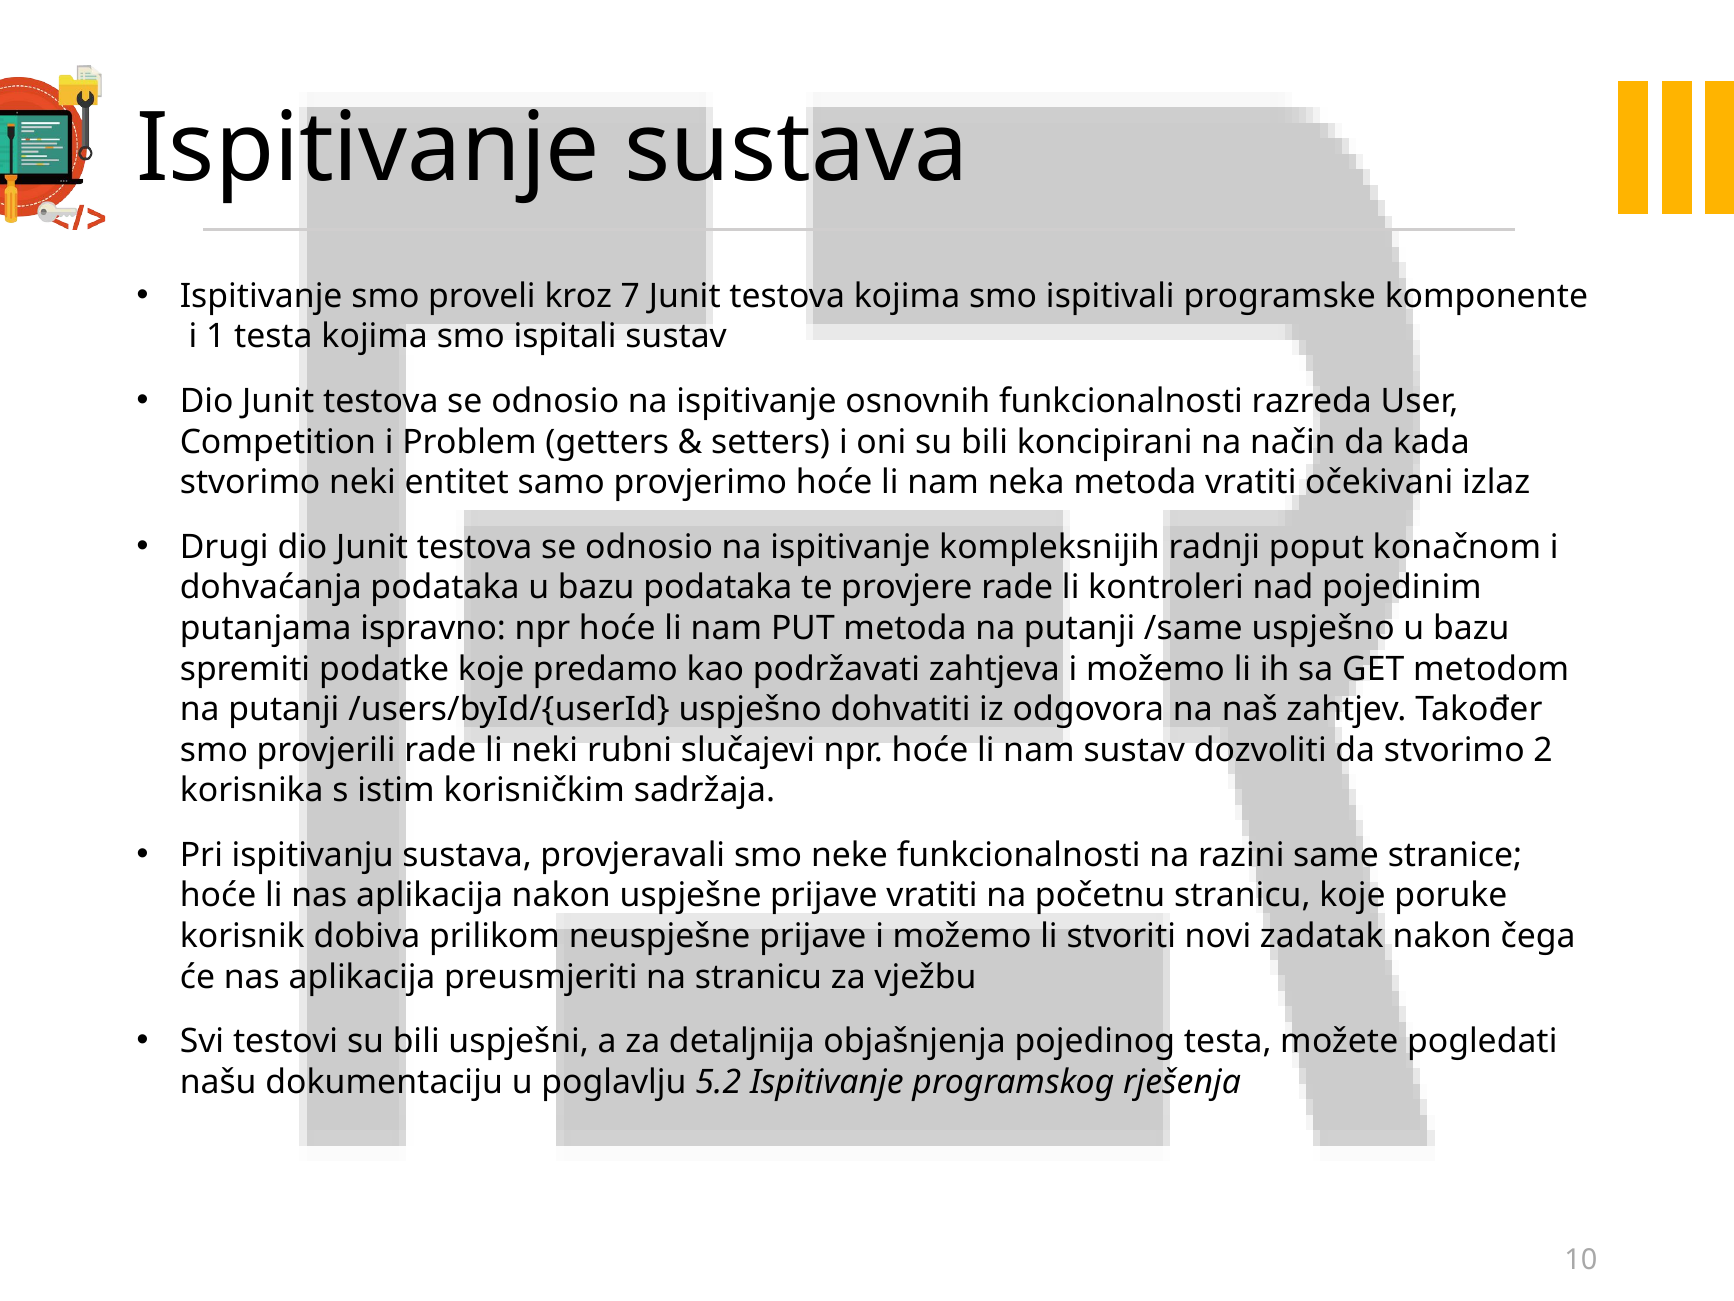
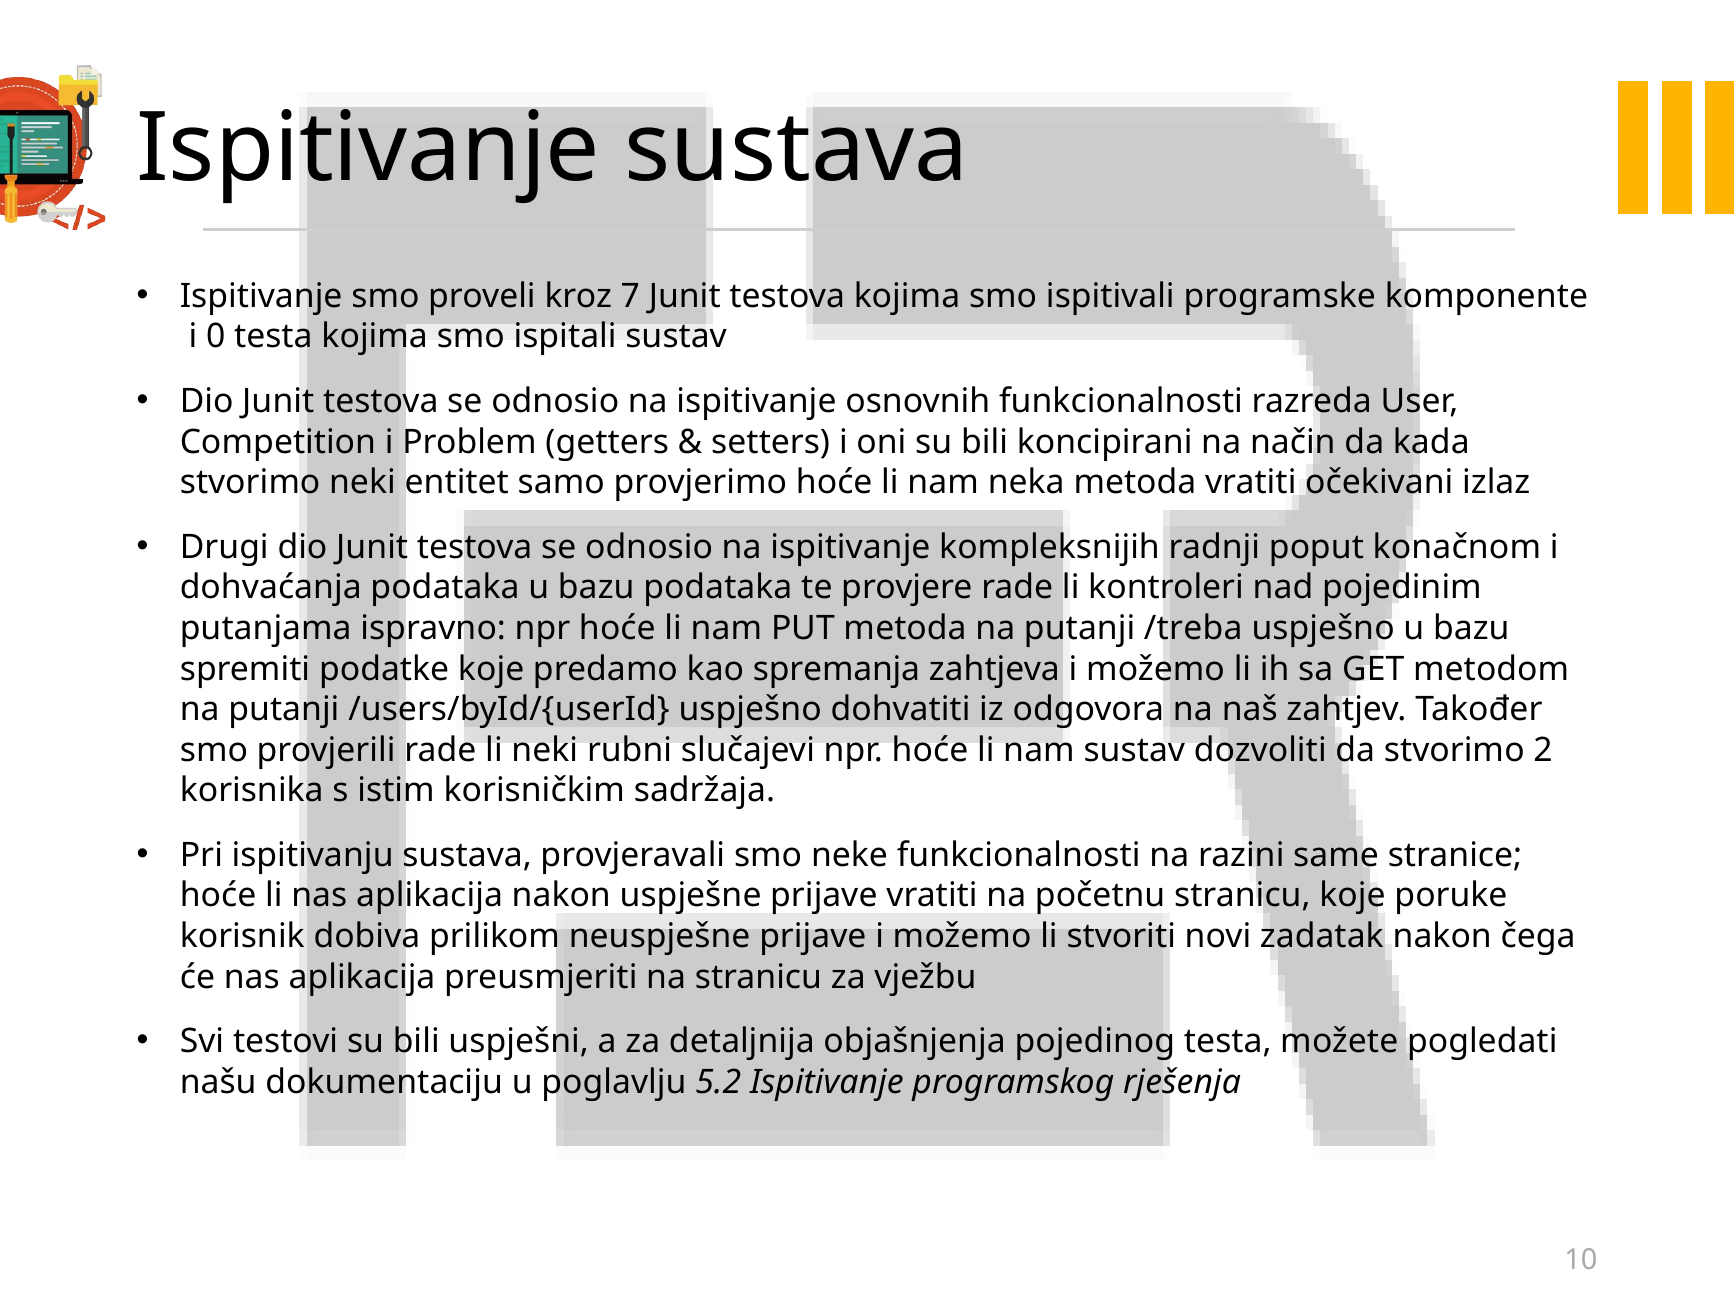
1: 1 -> 0
/same: /same -> /treba
podržavati: podržavati -> spremanja
